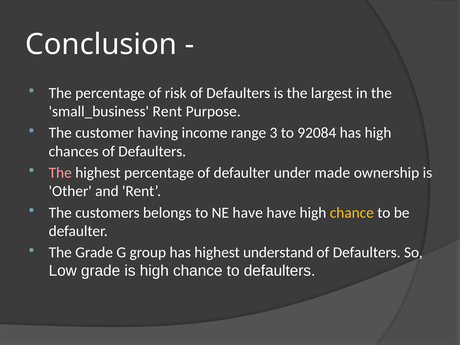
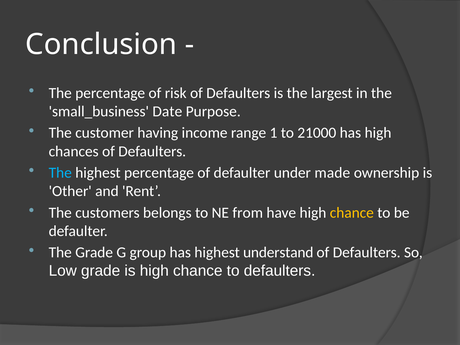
small_business Rent: Rent -> Date
3: 3 -> 1
92084: 92084 -> 21000
The at (60, 173) colour: pink -> light blue
NE have: have -> from
